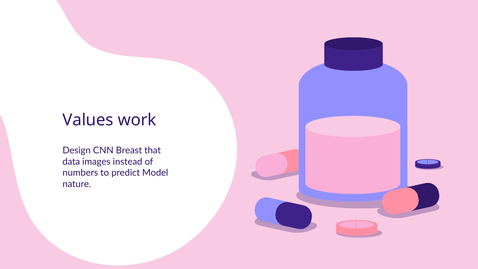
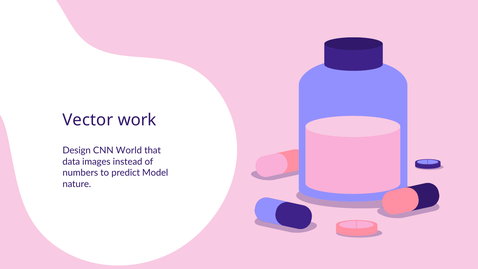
Values: Values -> Vector
Breast: Breast -> World
